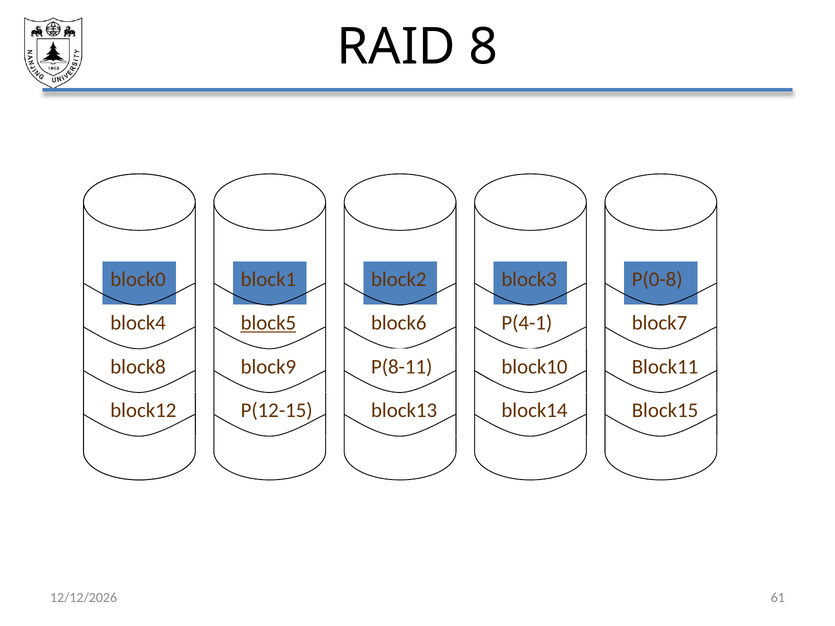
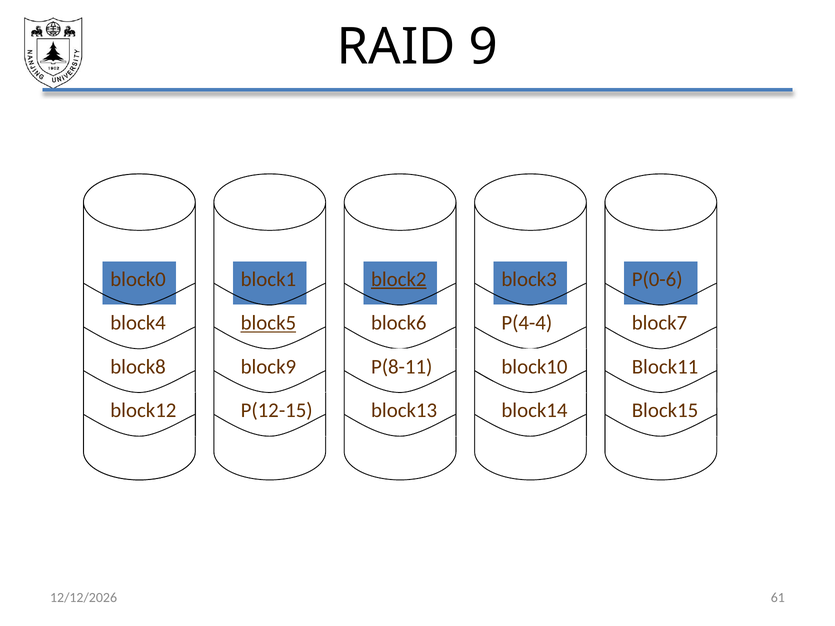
8: 8 -> 9
block2 underline: none -> present
P(0-8: P(0-8 -> P(0-6
P(4-1: P(4-1 -> P(4-4
